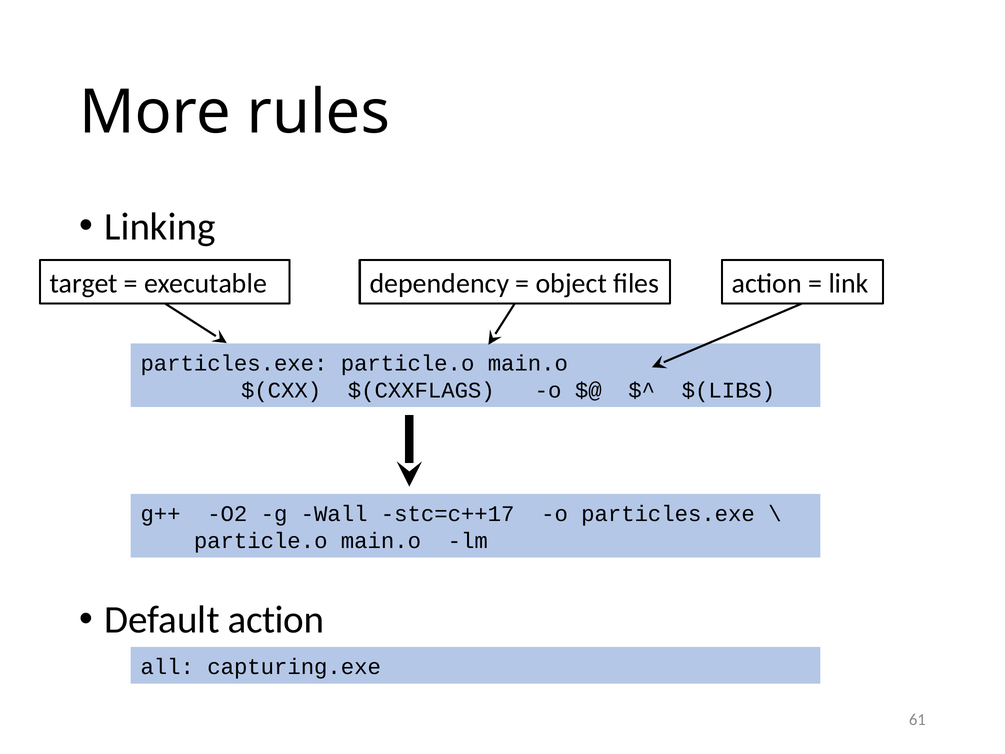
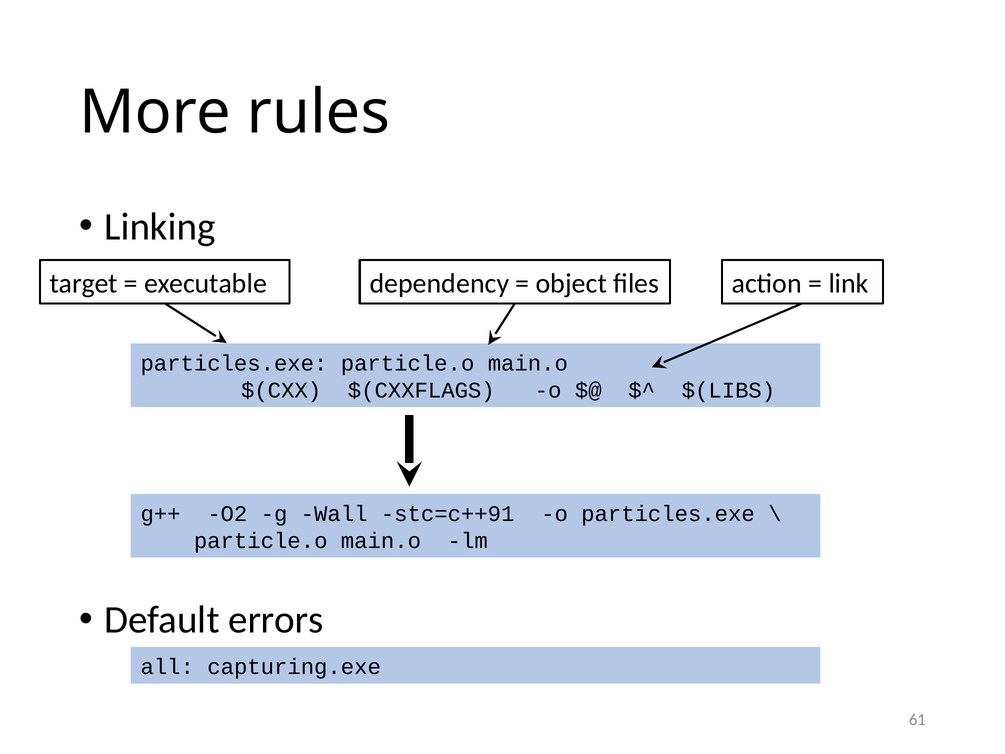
stc=c++17: stc=c++17 -> stc=c++91
Default action: action -> errors
